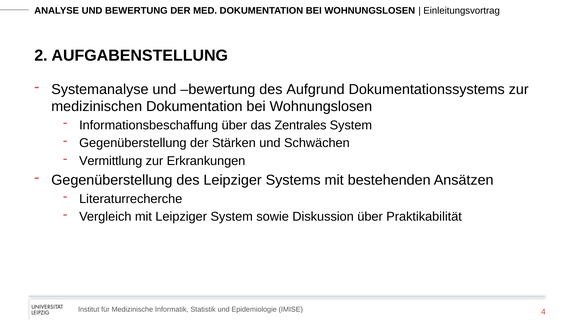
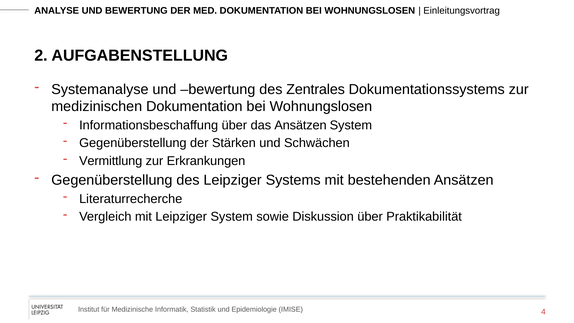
Aufgrund: Aufgrund -> Zentrales
das Zentrales: Zentrales -> Ansätzen
